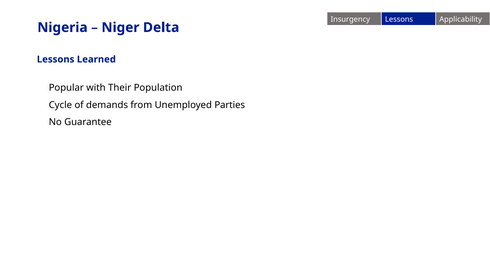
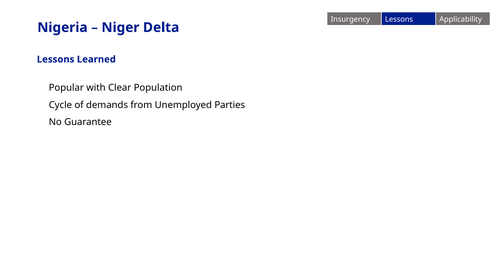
Their: Their -> Clear
